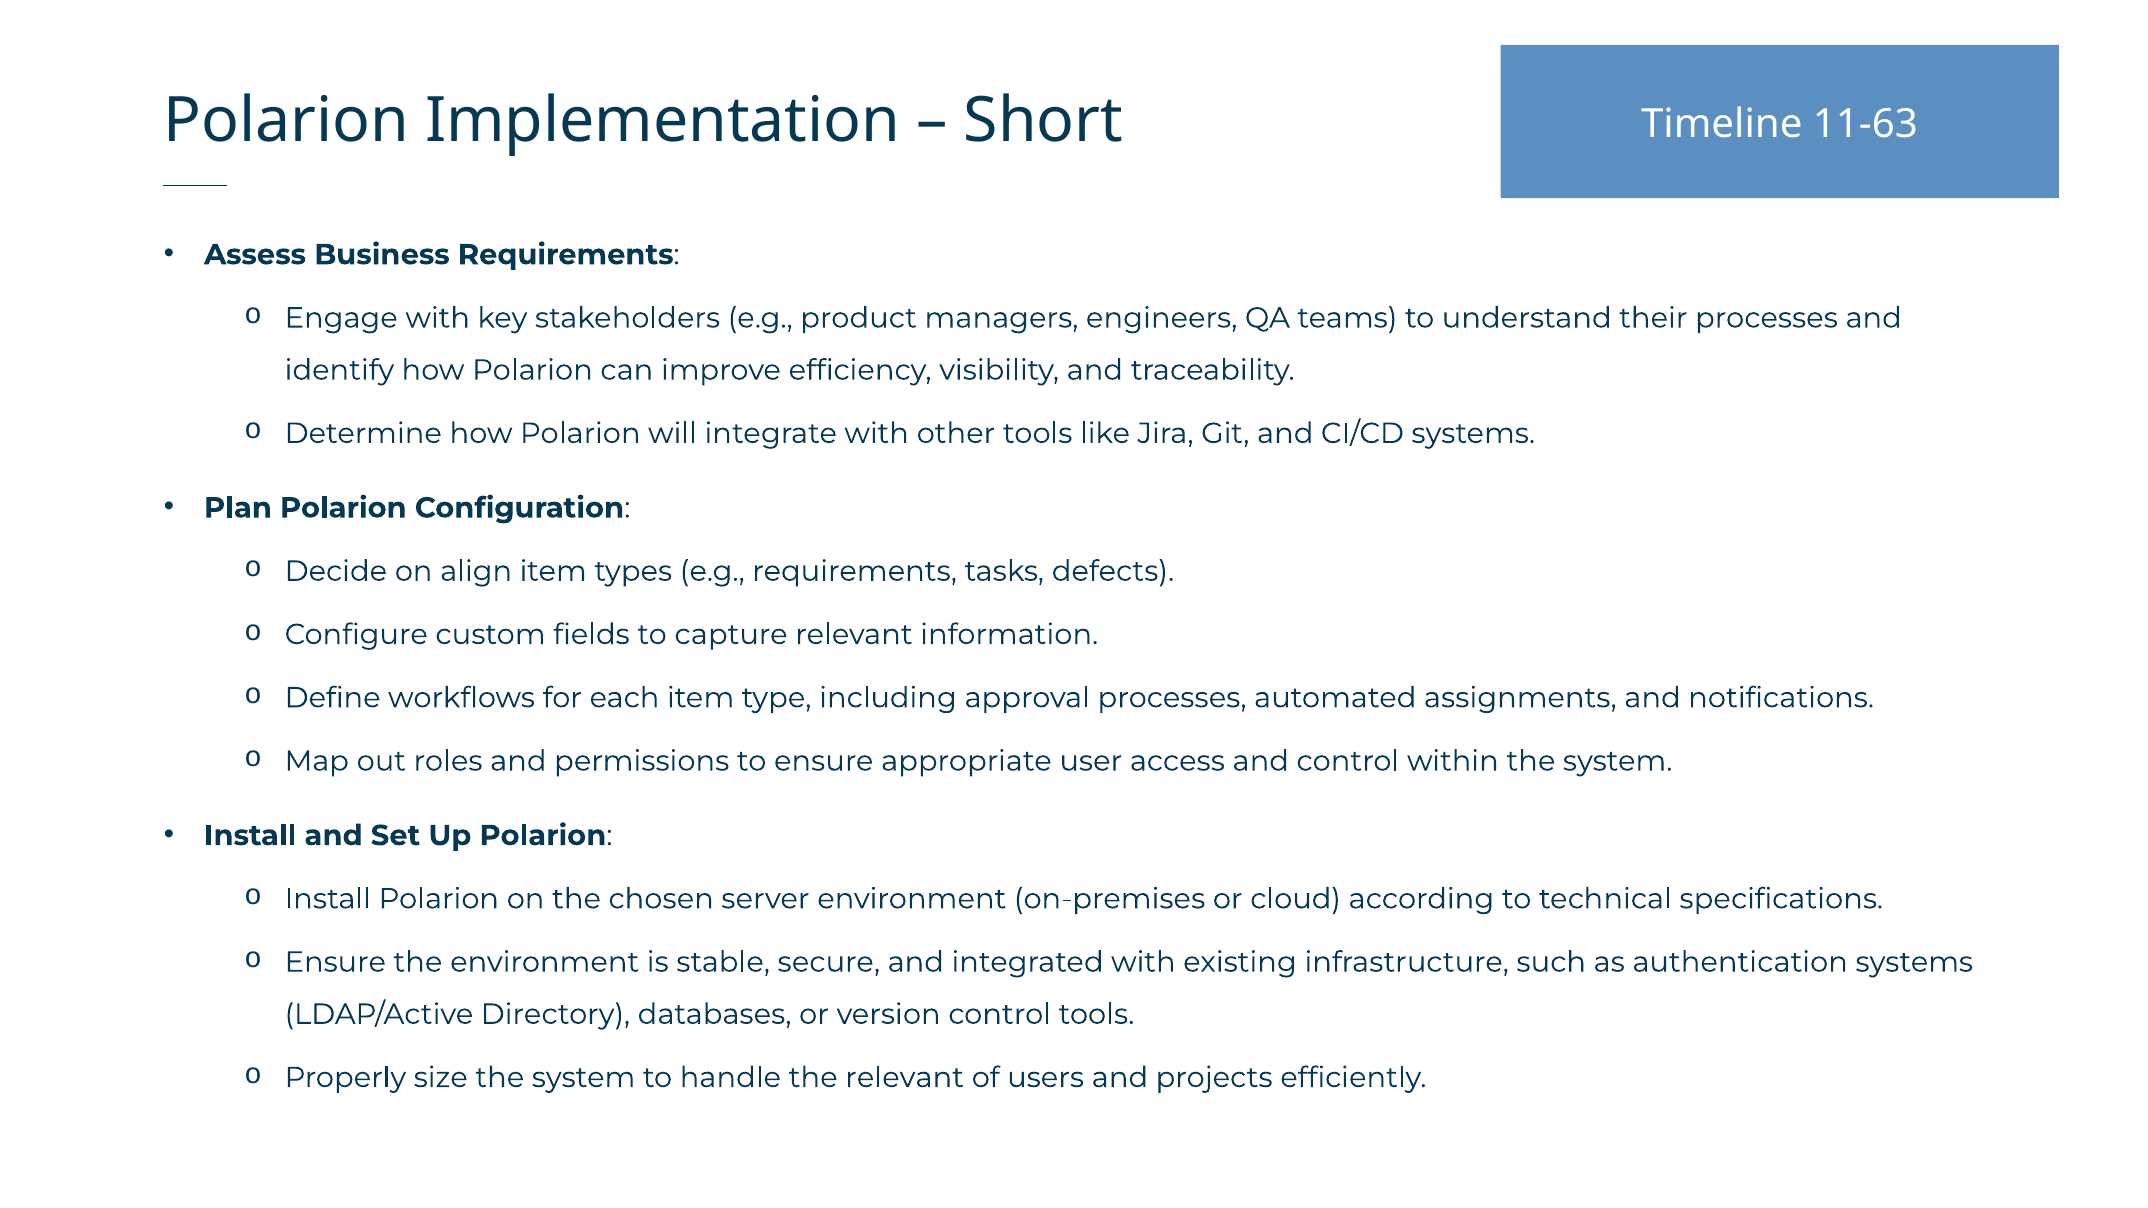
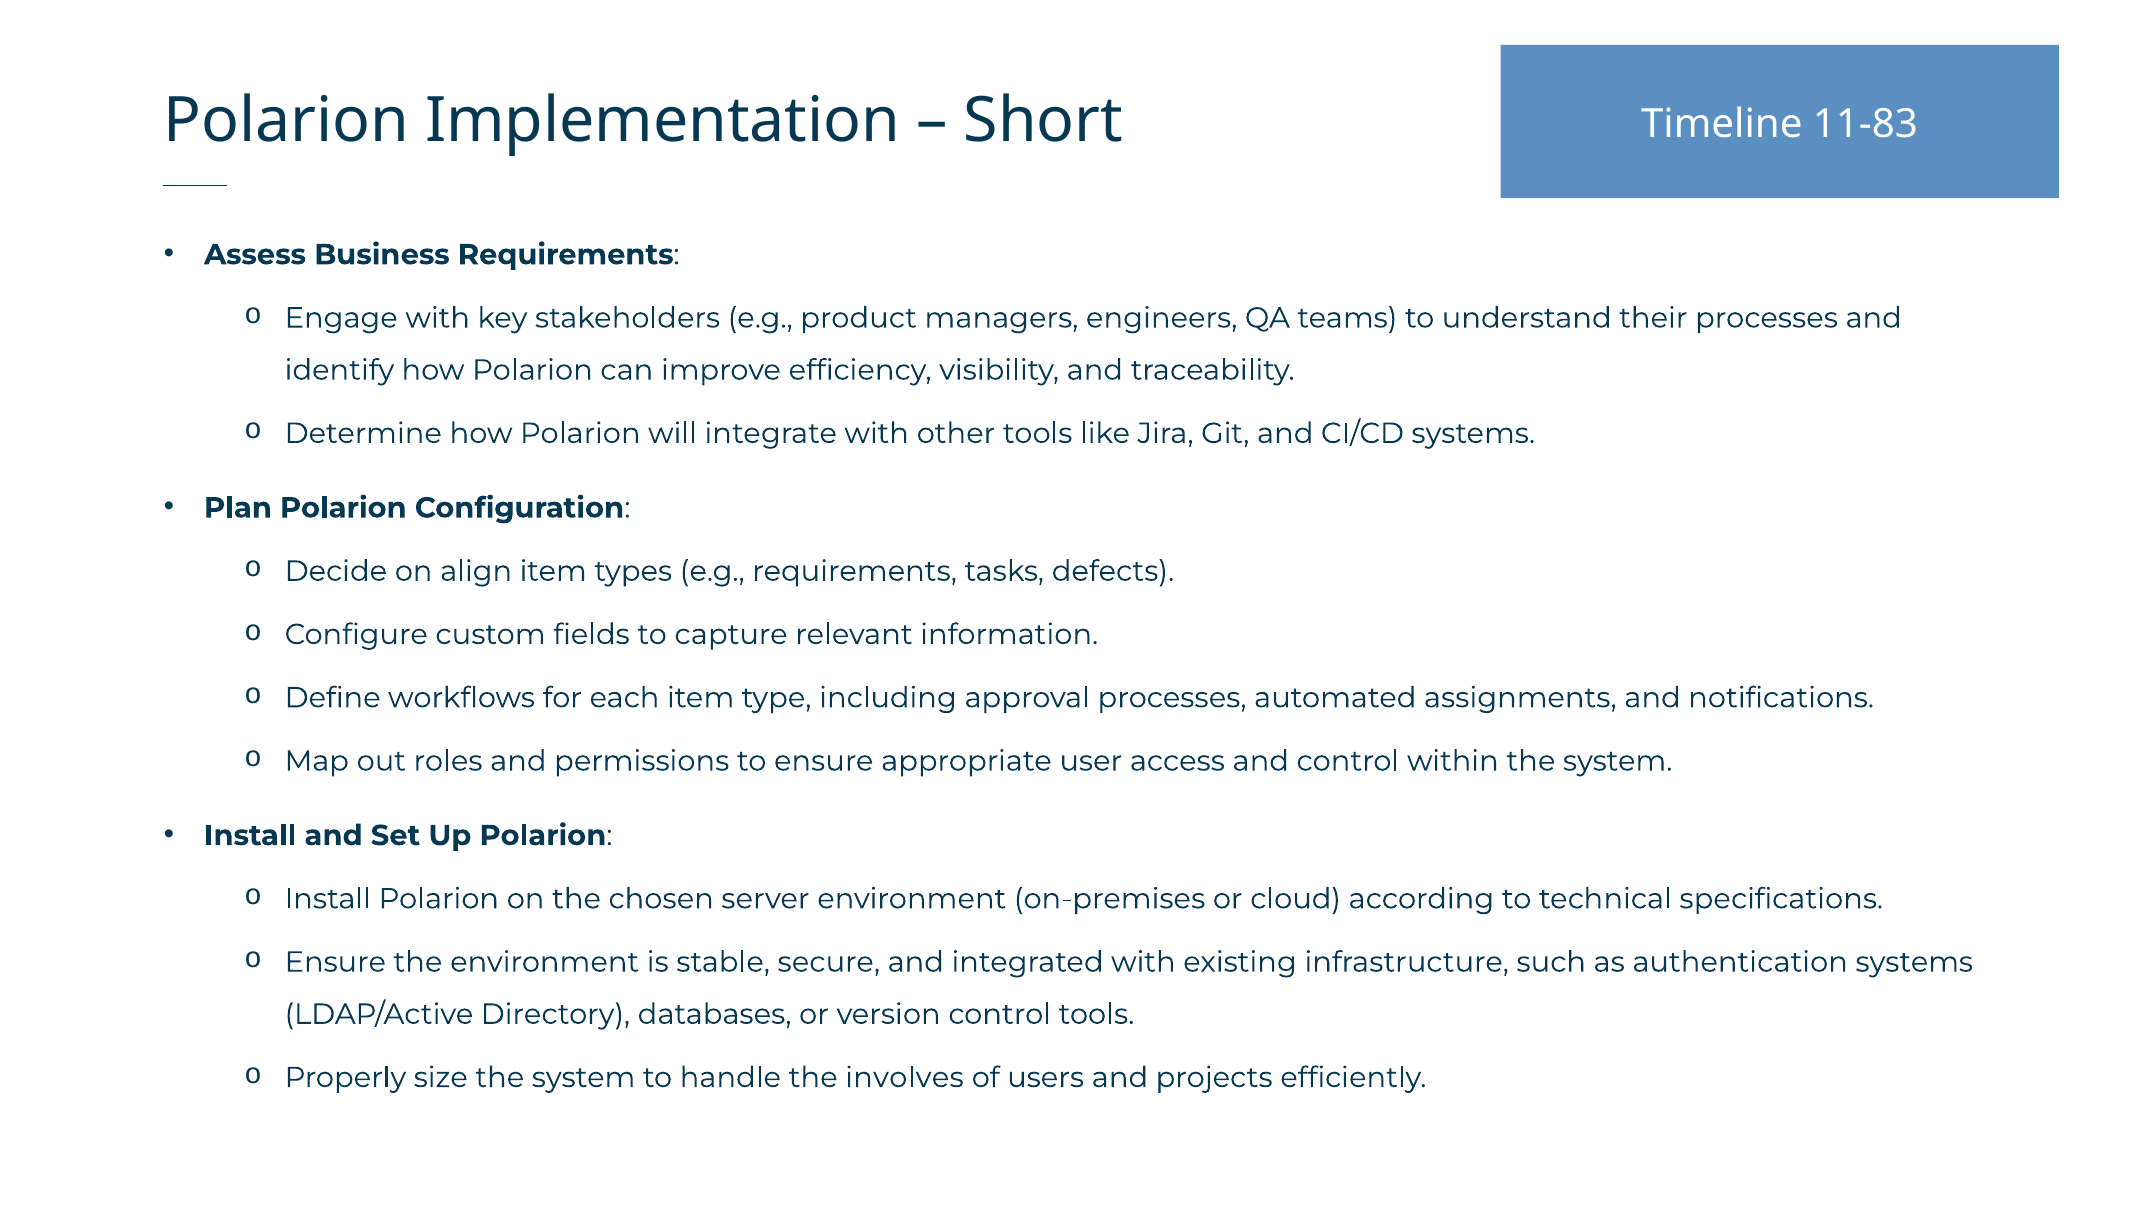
11-63: 11-63 -> 11-83
the relevant: relevant -> involves
